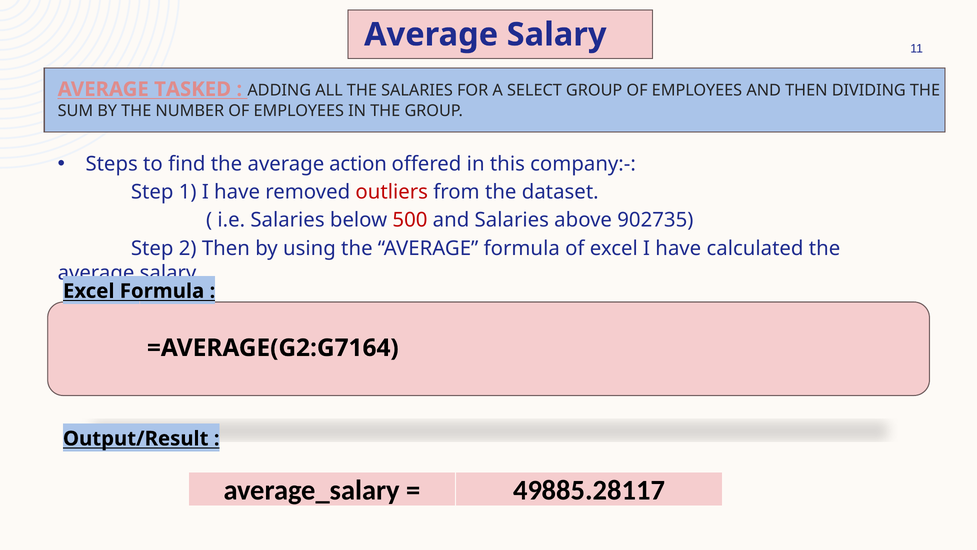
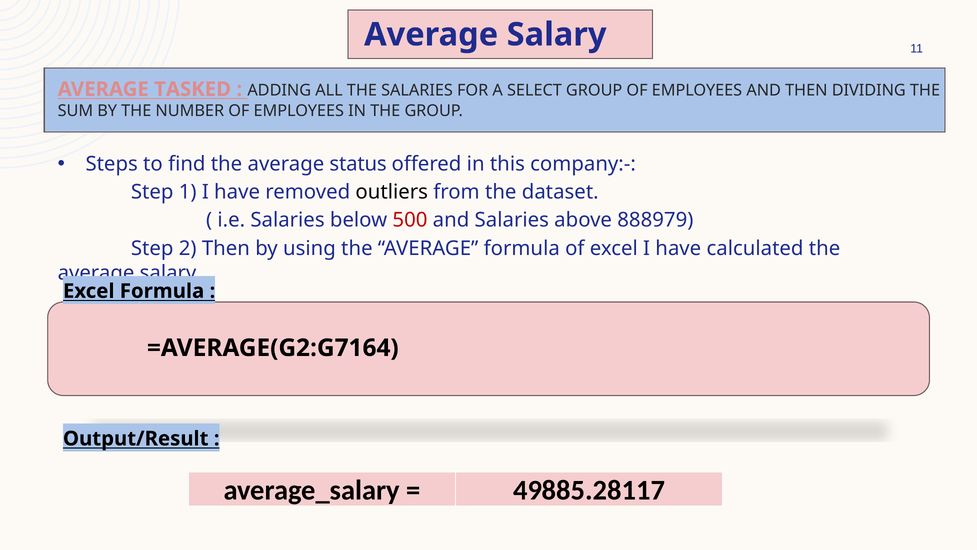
action: action -> status
outliers colour: red -> black
902735: 902735 -> 888979
